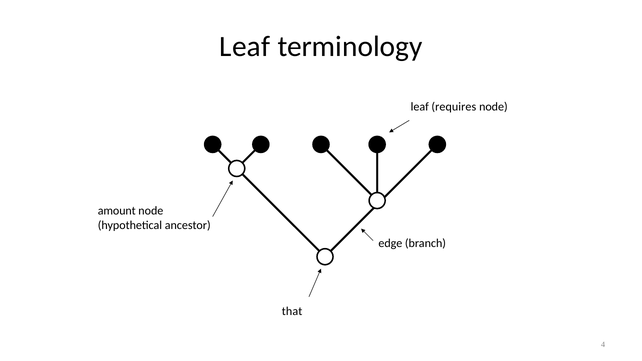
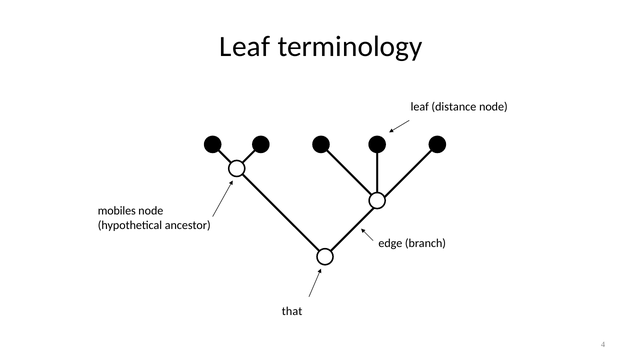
requires: requires -> distance
amount: amount -> mobiles
